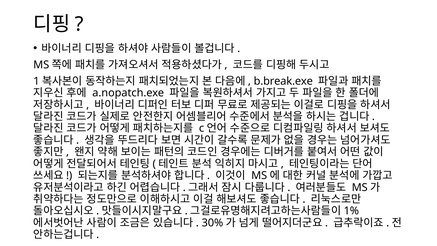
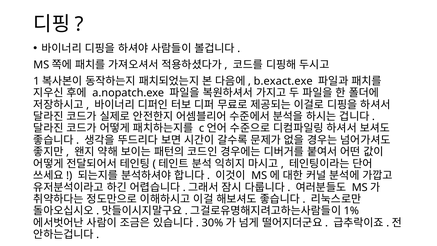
b.break.exe: b.break.exe -> b.exact.exe
